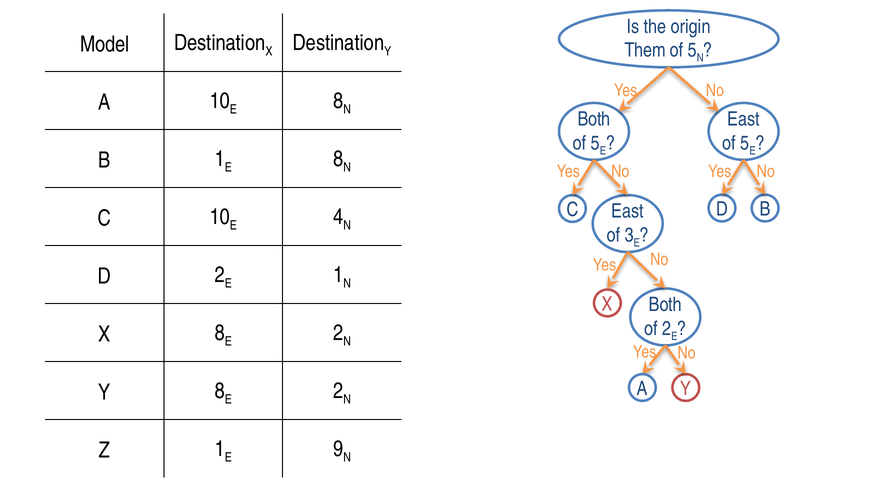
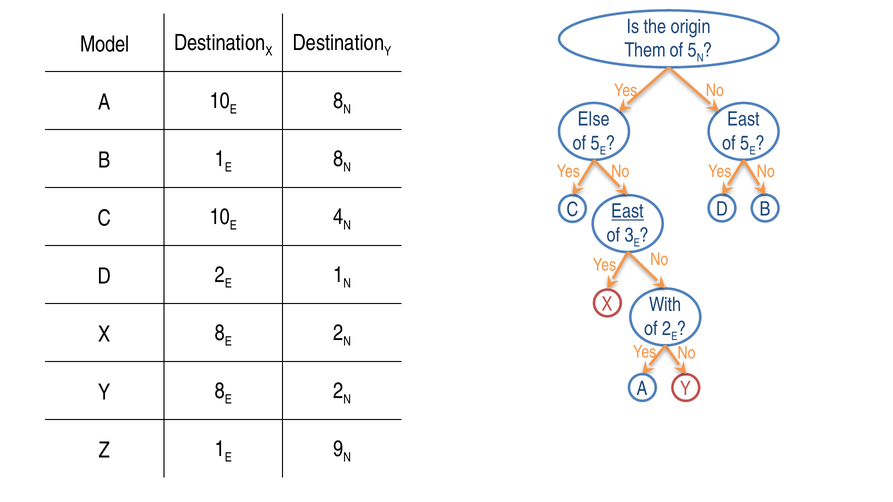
Both at (594, 119): Both -> Else
East at (628, 212) underline: none -> present
Both at (665, 305): Both -> With
